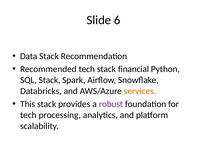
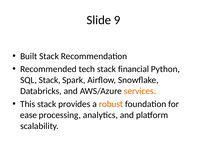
6: 6 -> 9
Data: Data -> Built
robust colour: purple -> orange
tech at (28, 115): tech -> ease
